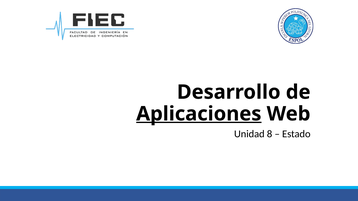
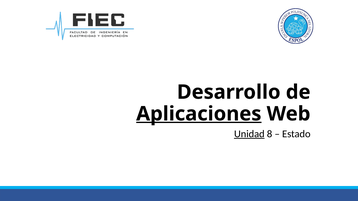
Unidad underline: none -> present
